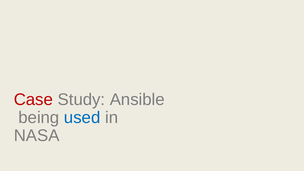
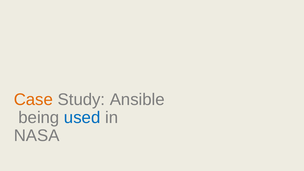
Case colour: red -> orange
